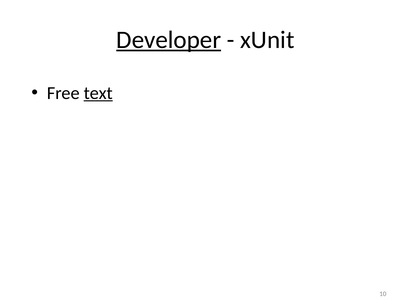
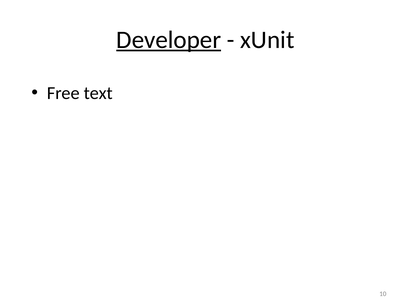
text underline: present -> none
